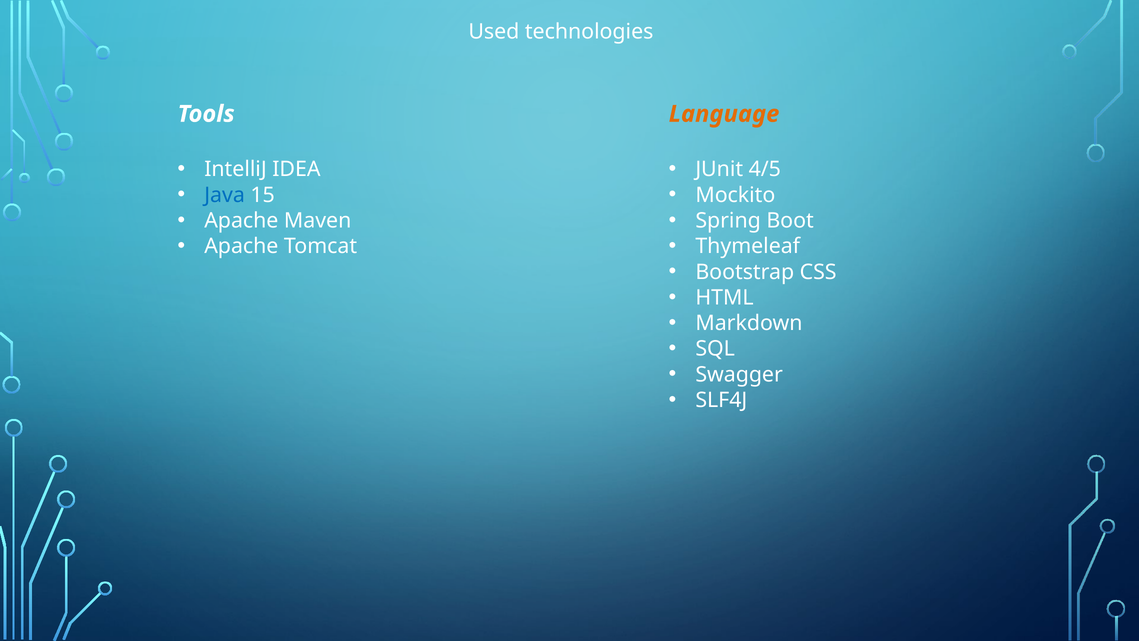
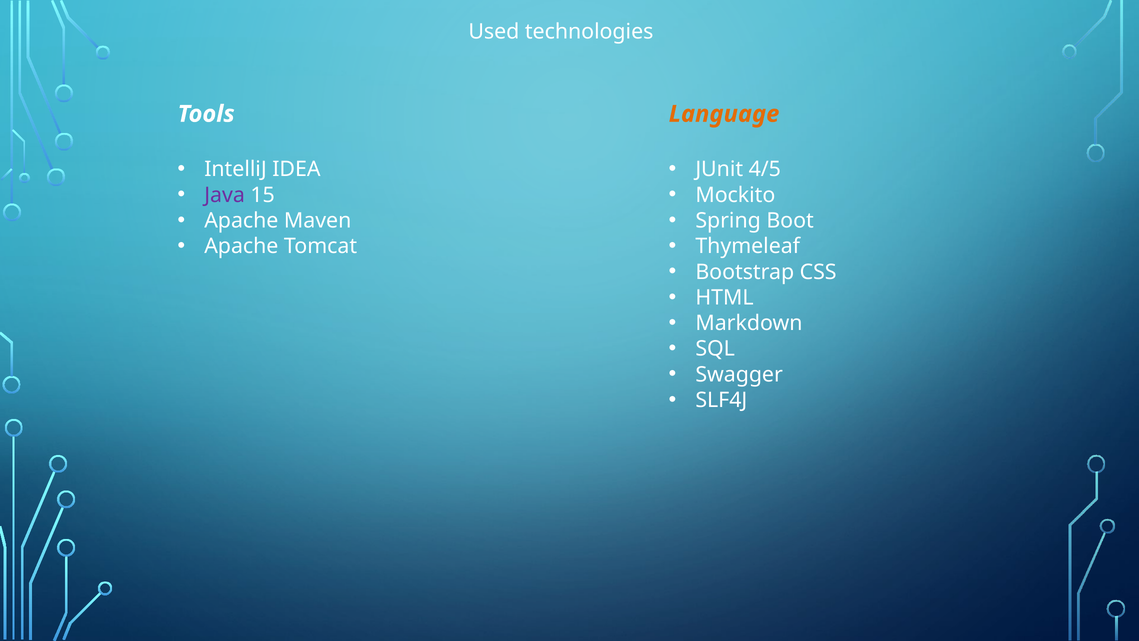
Java colour: blue -> purple
